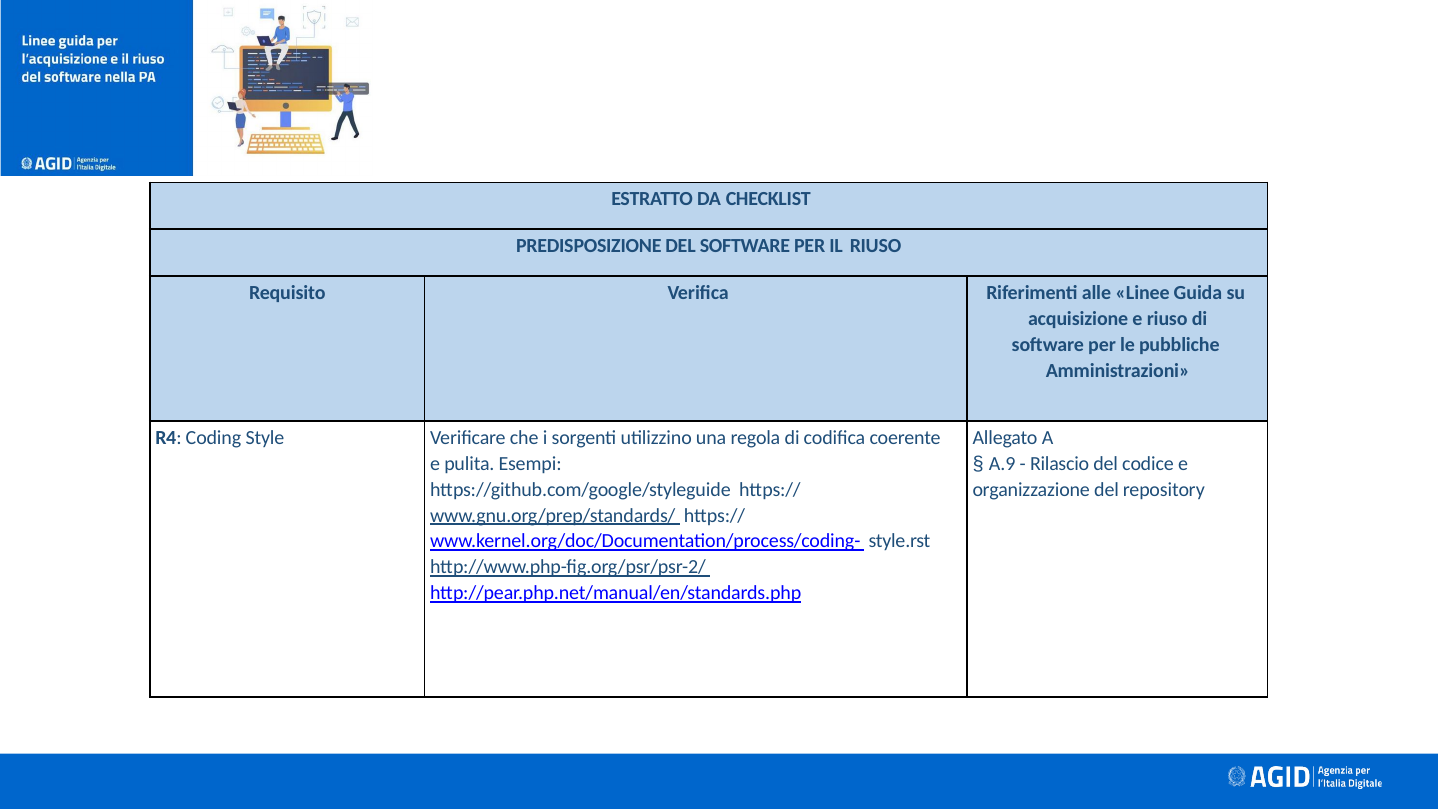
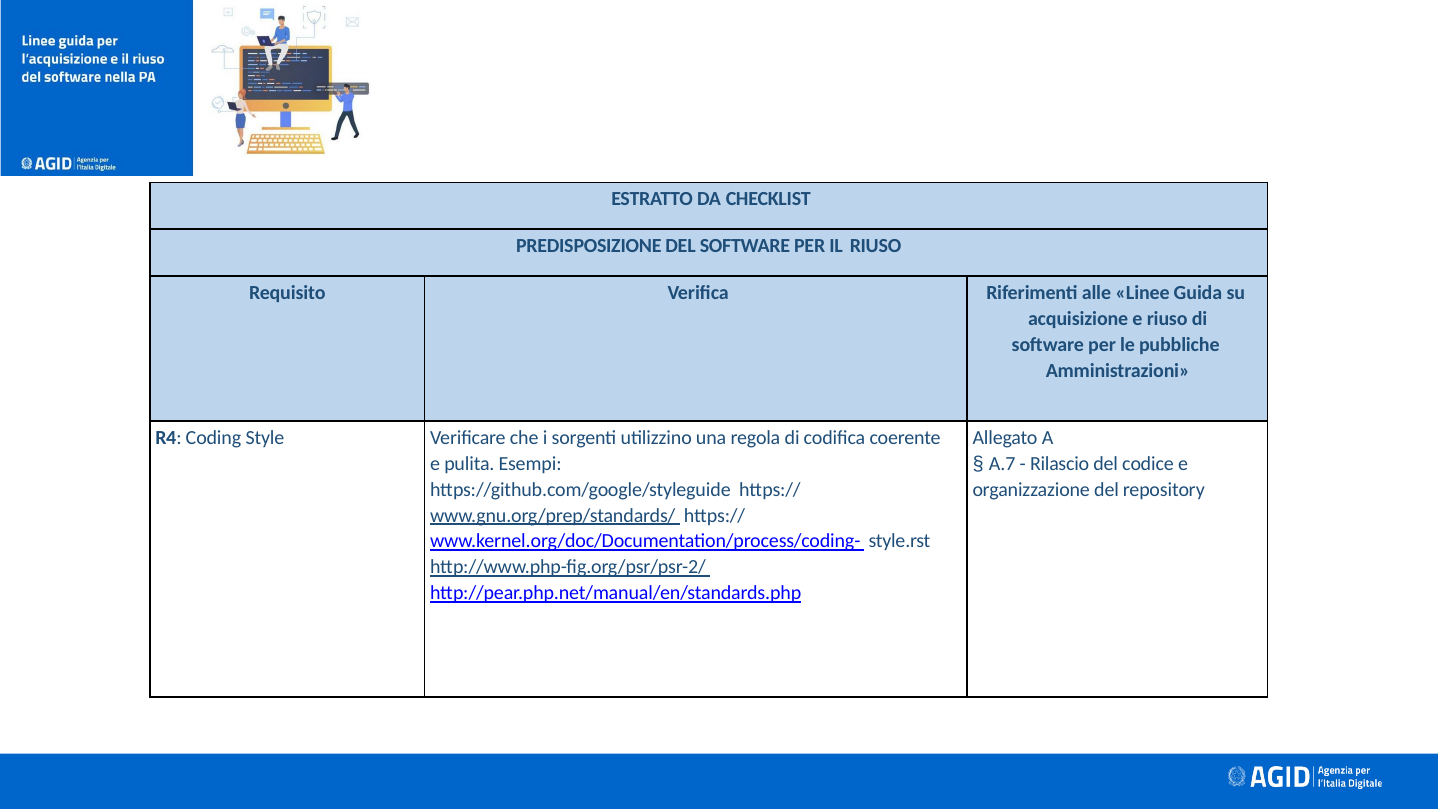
A.9: A.9 -> A.7
